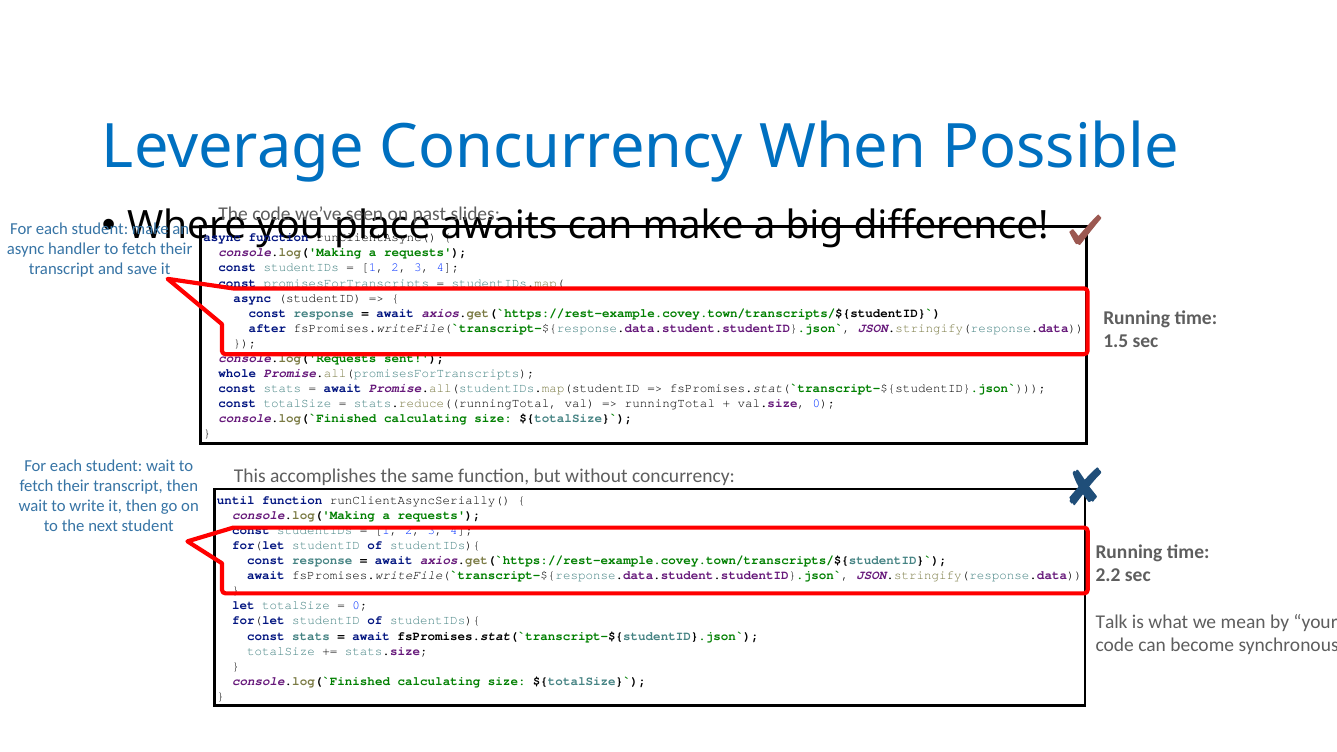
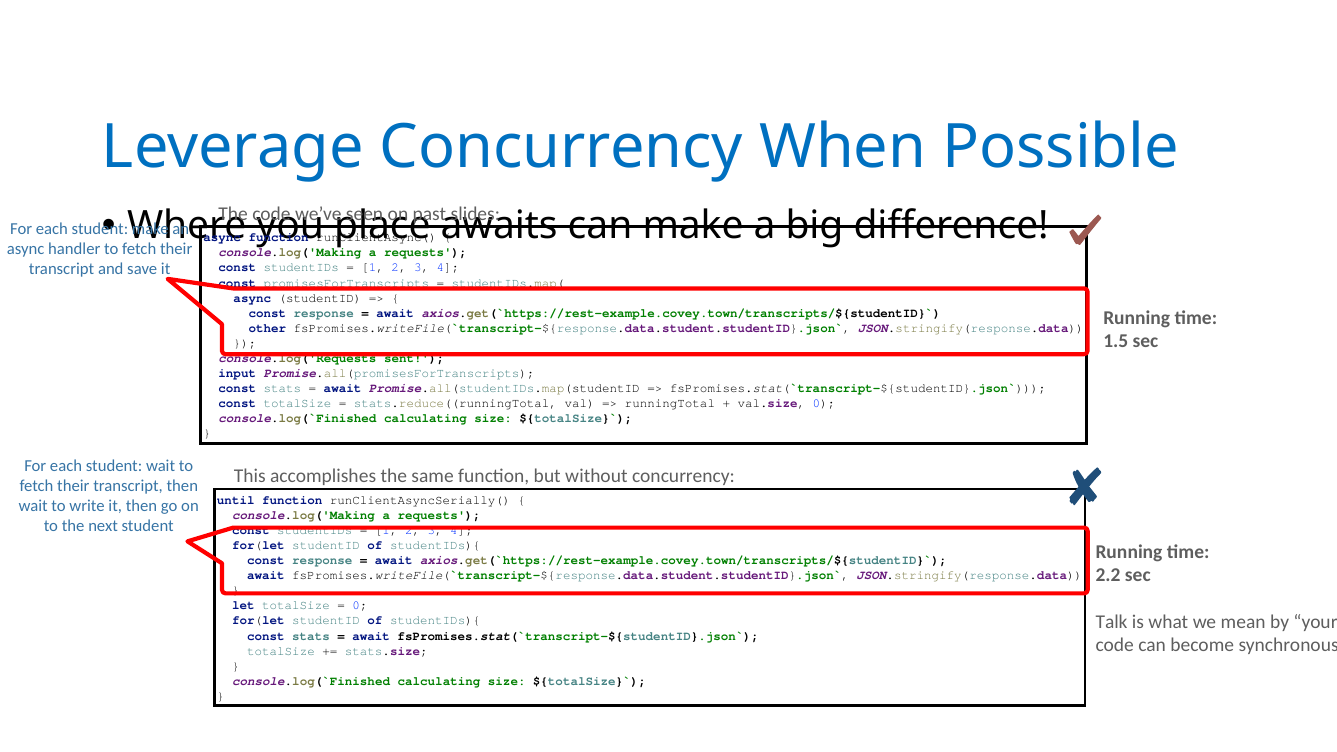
after: after -> other
whole: whole -> input
